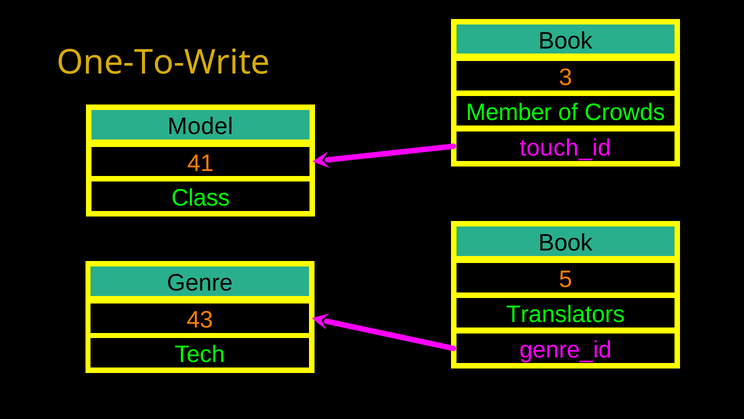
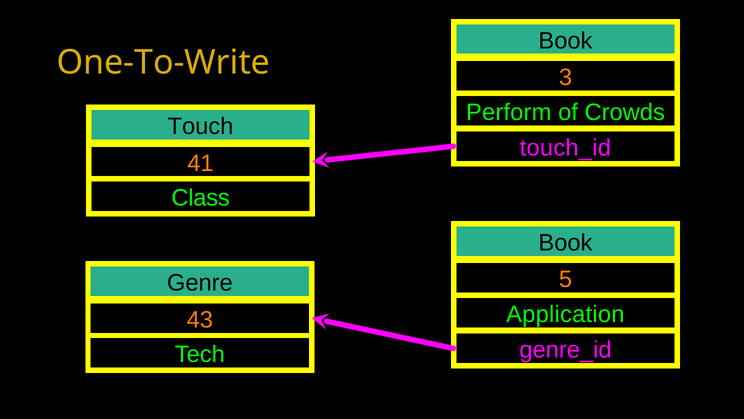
Member: Member -> Perform
Model: Model -> Touch
Translators: Translators -> Application
